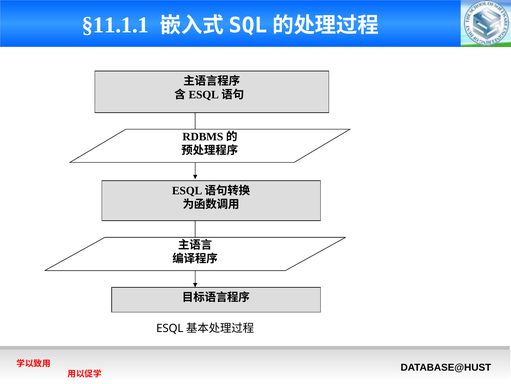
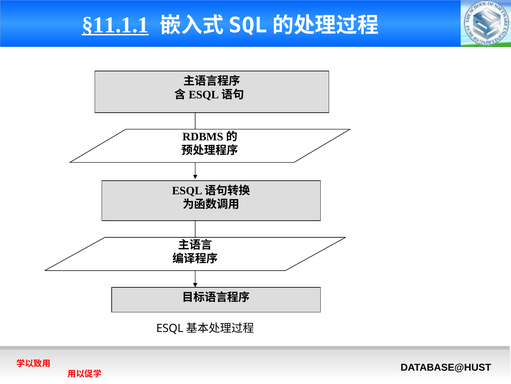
§11.1.1 underline: none -> present
